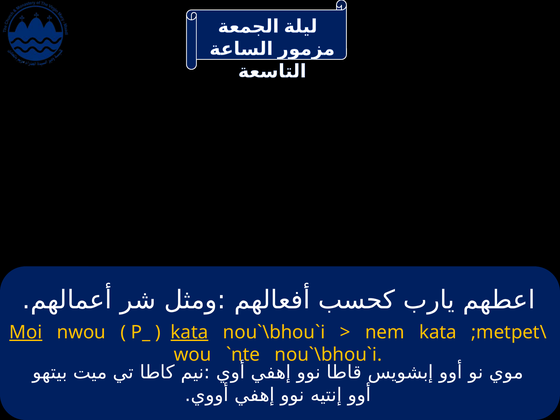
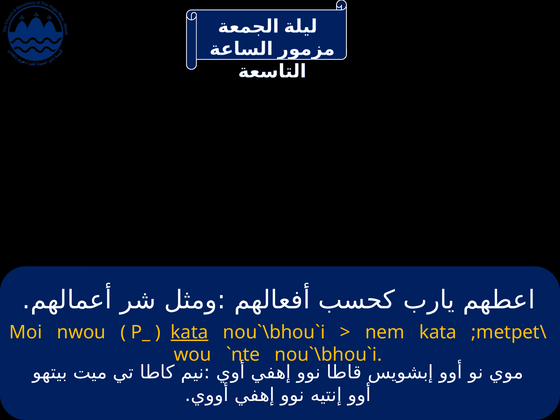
Moi underline: present -> none
